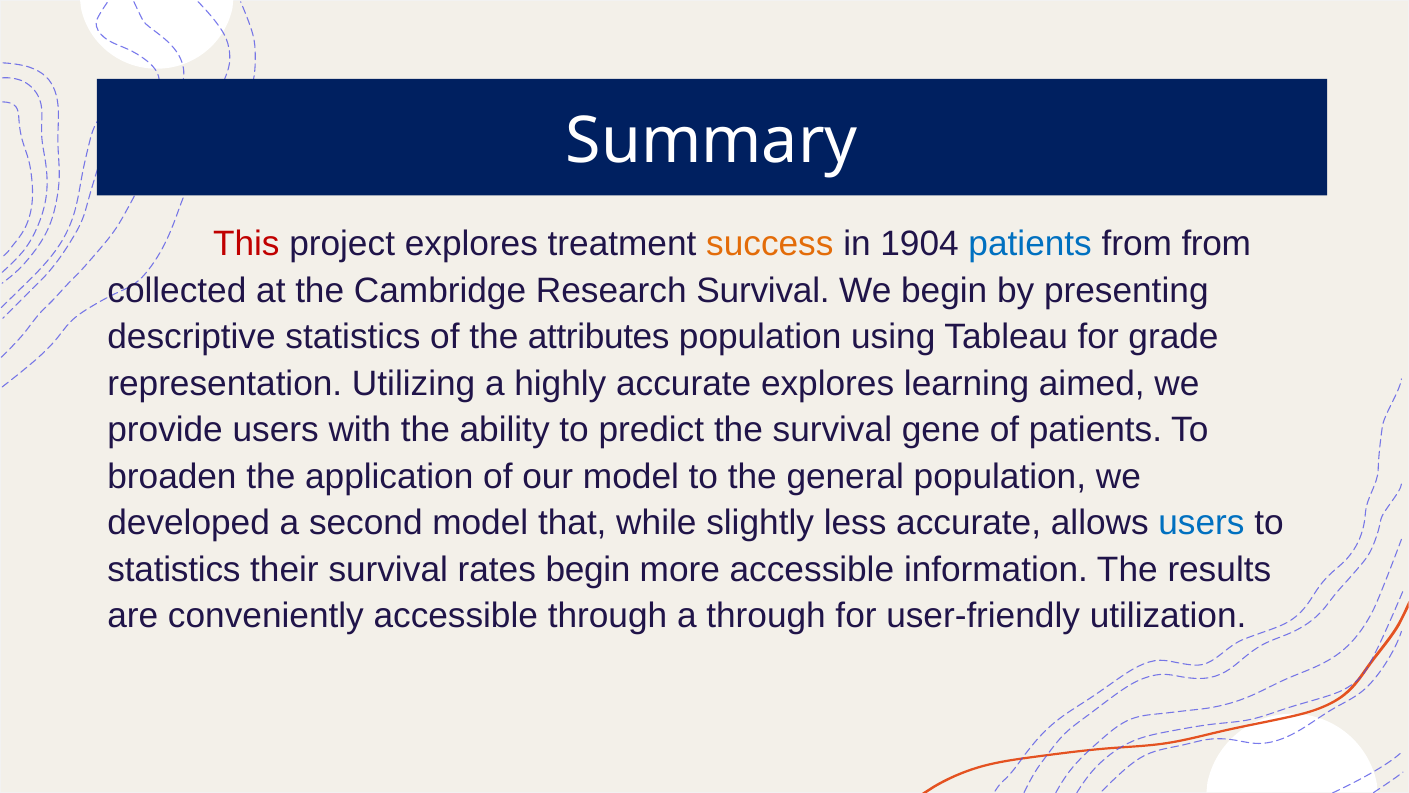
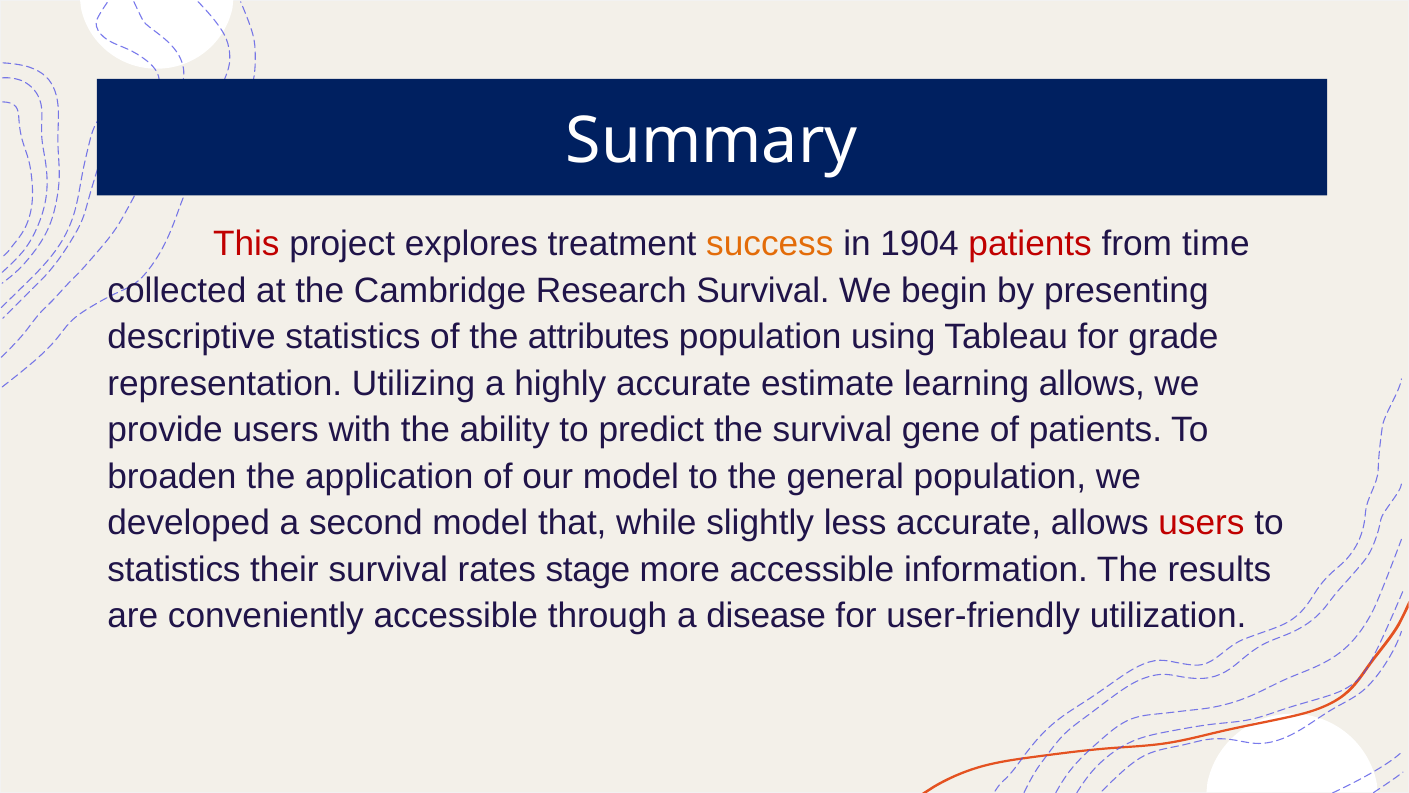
patients at (1030, 244) colour: blue -> red
from from: from -> time
accurate explores: explores -> estimate
learning aimed: aimed -> allows
users at (1201, 523) colour: blue -> red
rates begin: begin -> stage
a through: through -> disease
